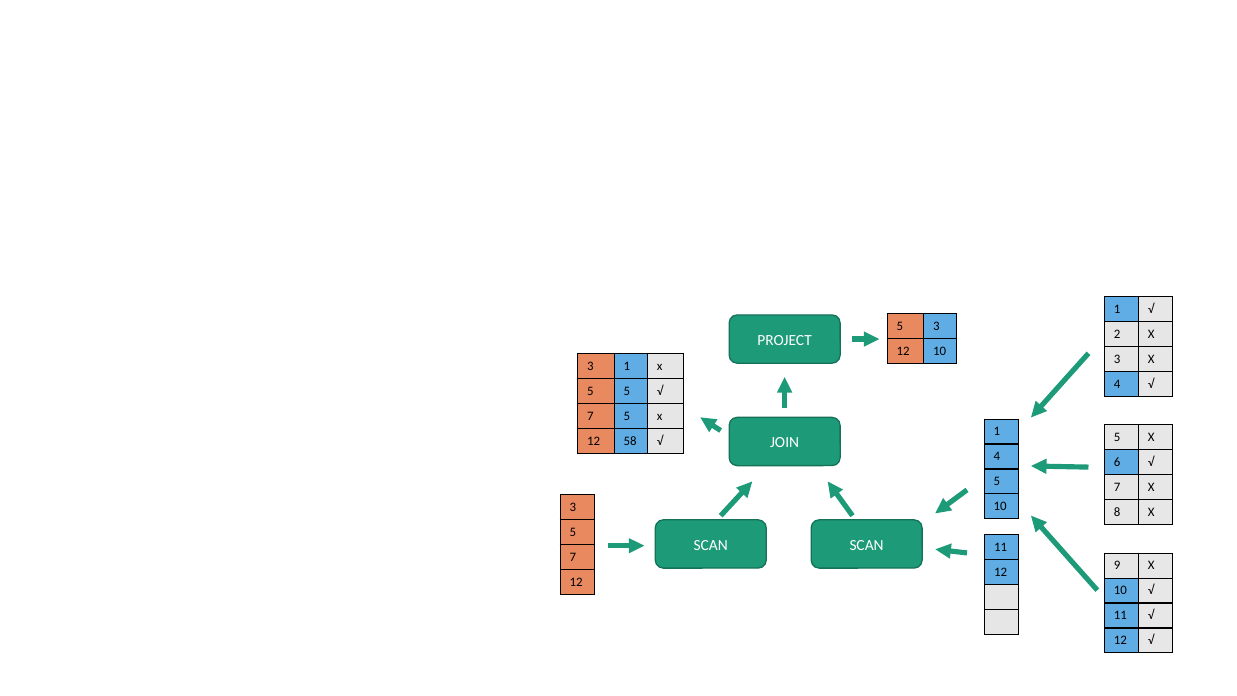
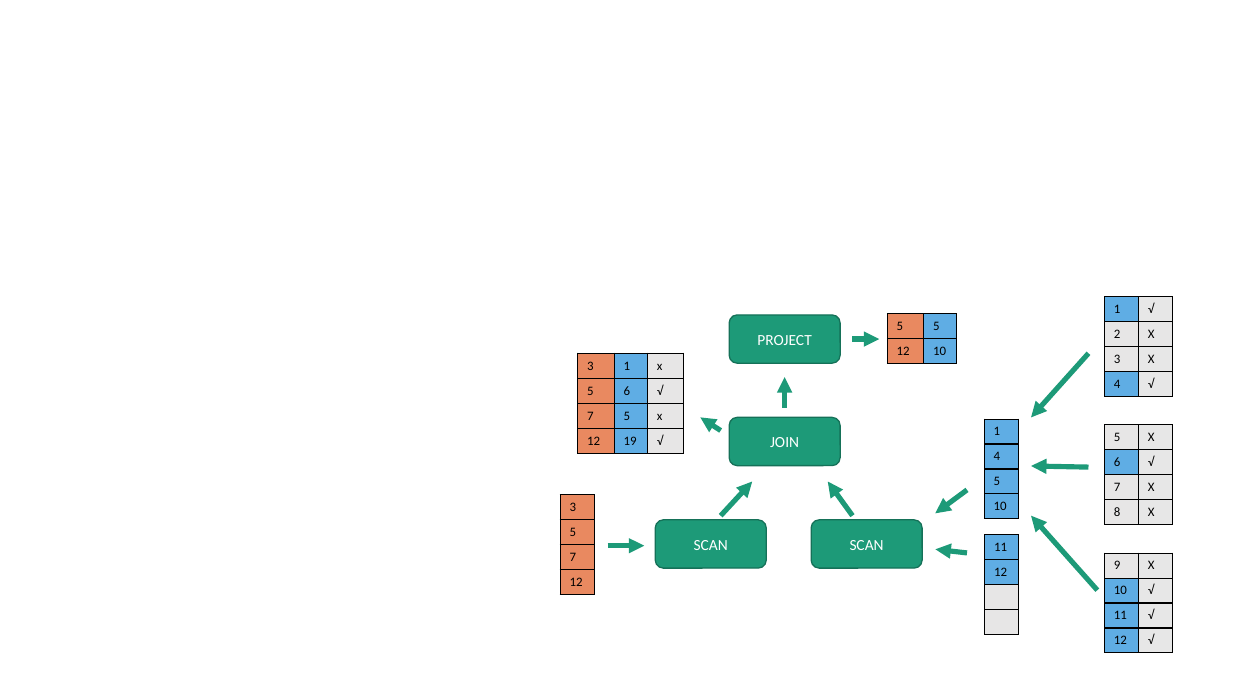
5 3: 3 -> 5
5 5: 5 -> 6
58: 58 -> 19
